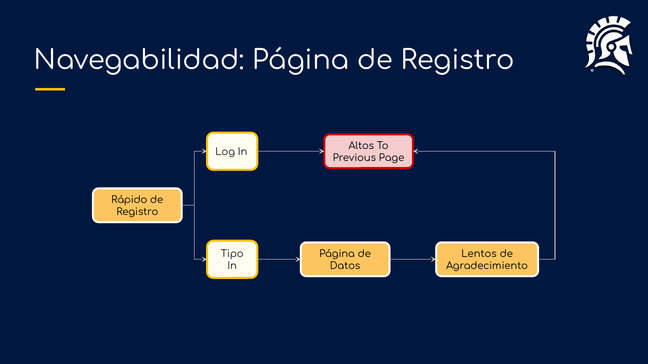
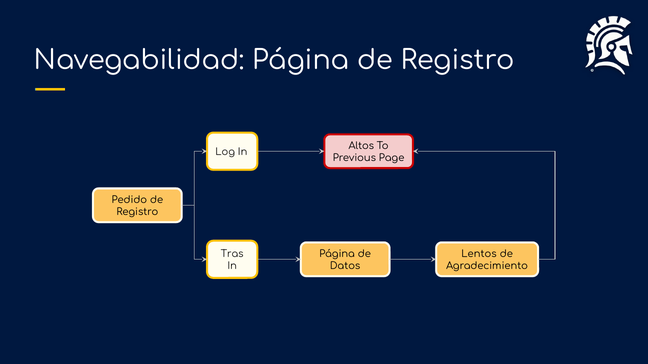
Rápido: Rápido -> Pedido
Tipo: Tipo -> Tras
